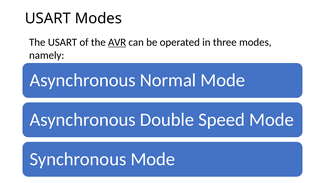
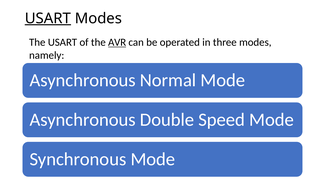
USART at (48, 18) underline: none -> present
